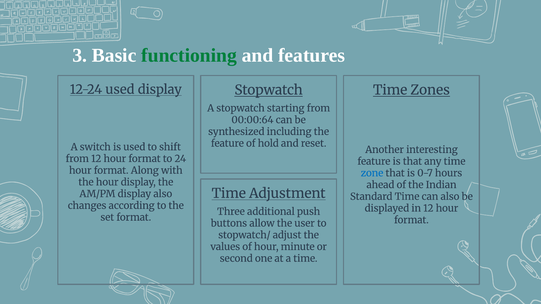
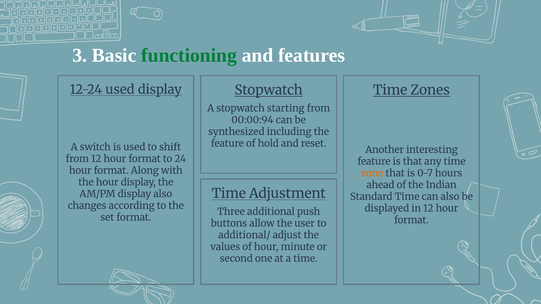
00:00:64: 00:00:64 -> 00:00:94
zone colour: blue -> orange
stopwatch/: stopwatch/ -> additional/
